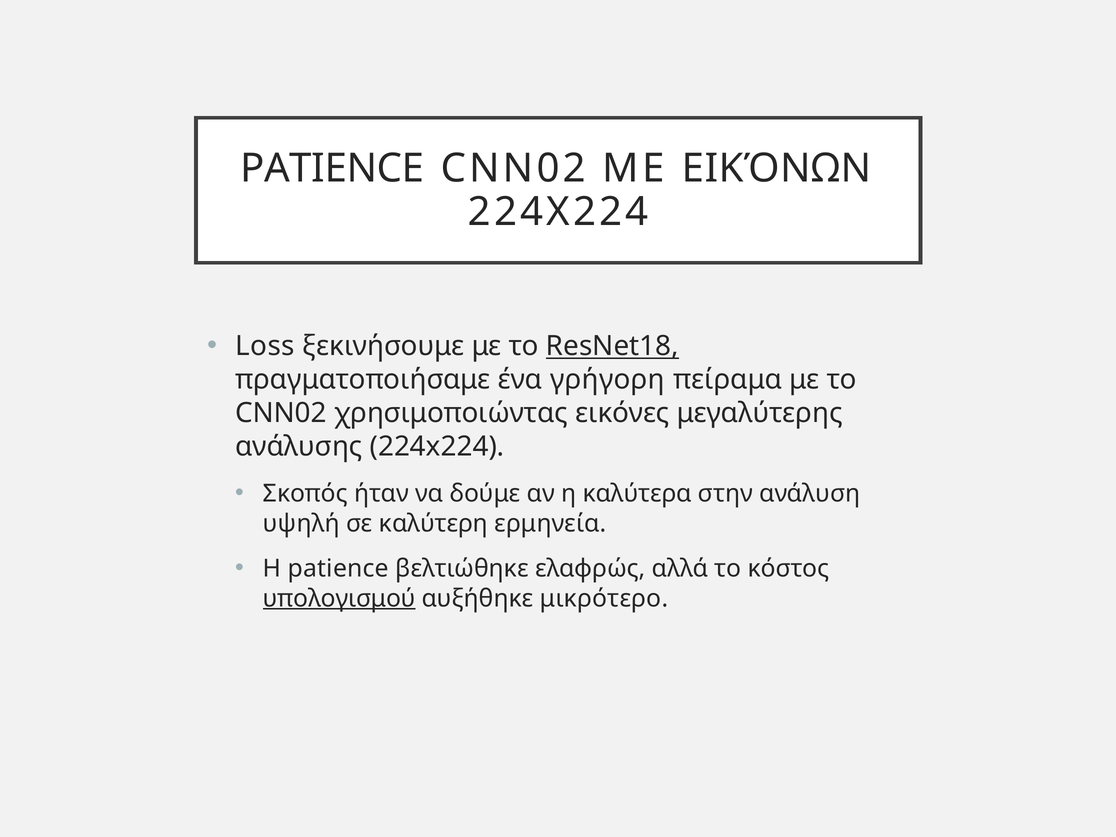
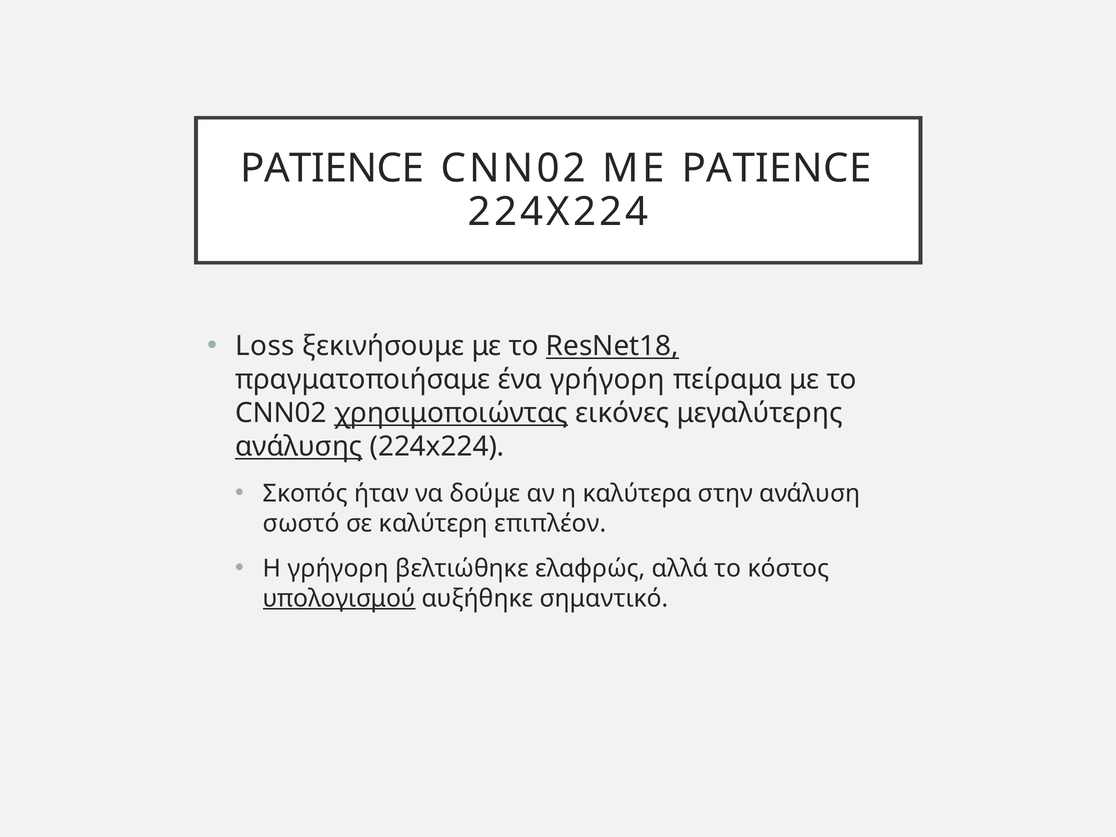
ΜΕ ΕΙΚΌΝΩΝ: ΕΙΚΌΝΩΝ -> PATIENCE
χρησιμοποιώντας underline: none -> present
ανάλυσης underline: none -> present
υψηλή: υψηλή -> σωστό
ερμηνεία: ερμηνεία -> επιπλέον
Η patience: patience -> γρήγορη
μικρότερο: μικρότερο -> σημαντικό
